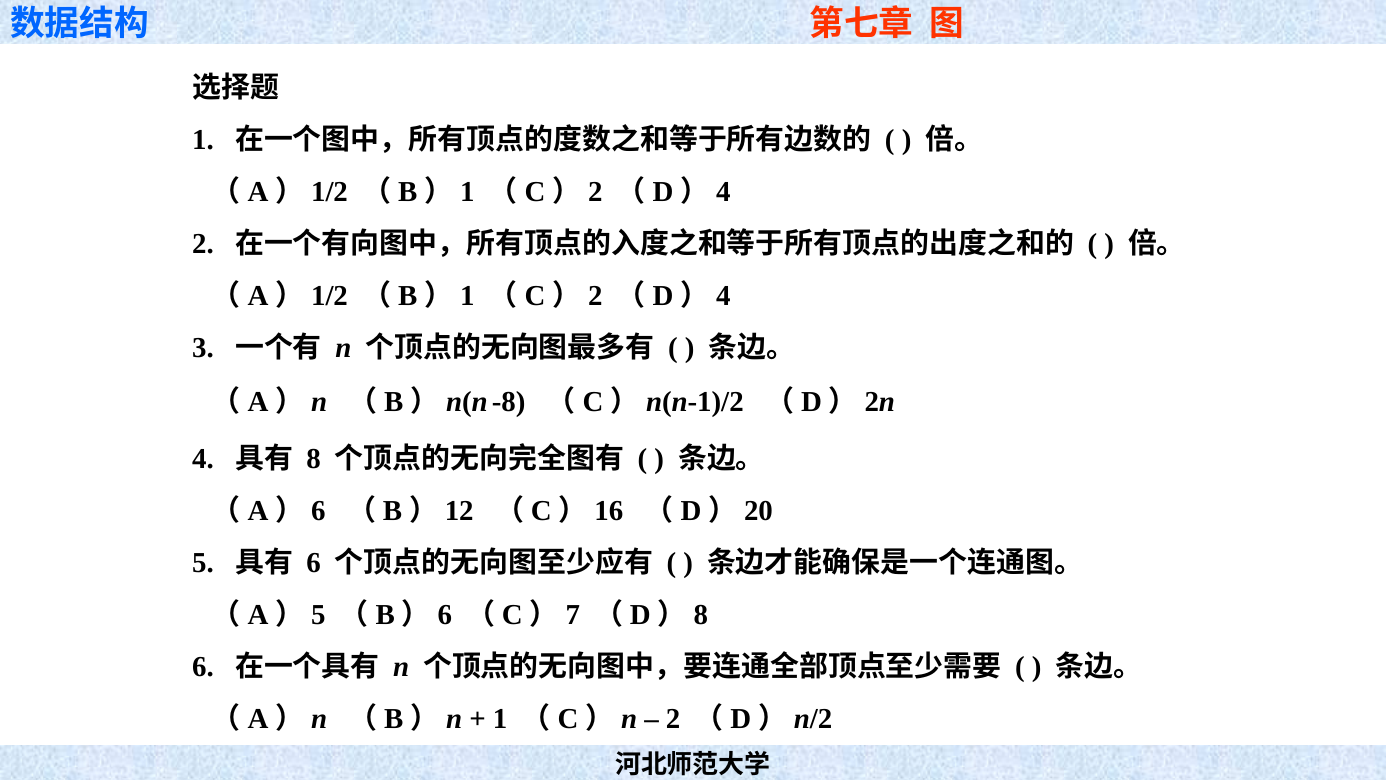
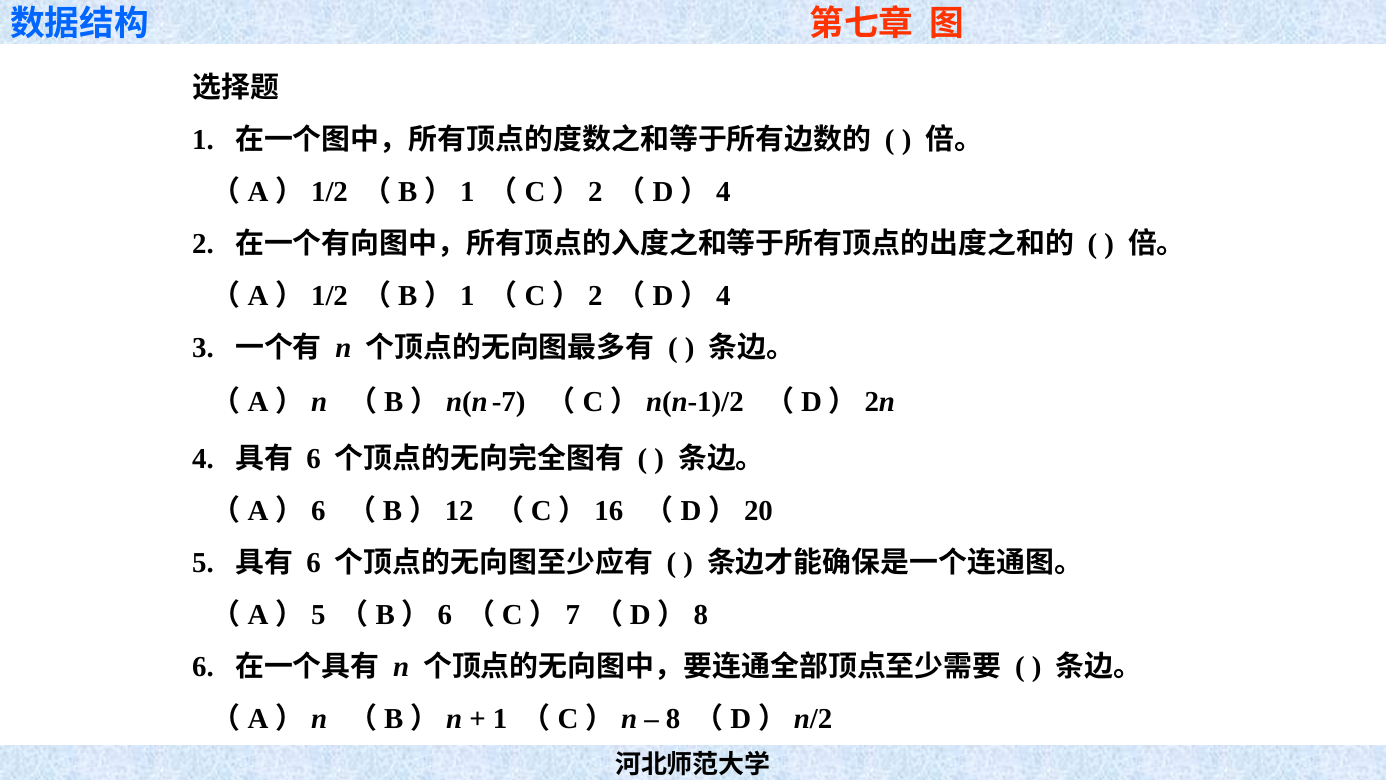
-8: -8 -> -7
8 at (314, 459): 8 -> 6
2 at (673, 719): 2 -> 8
